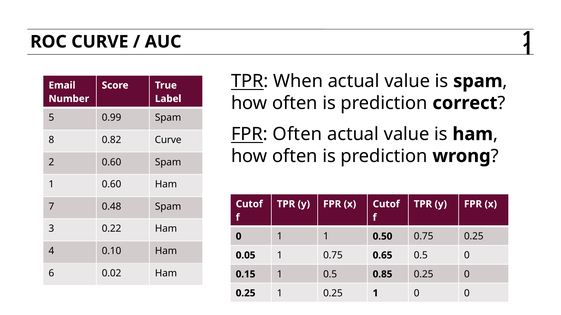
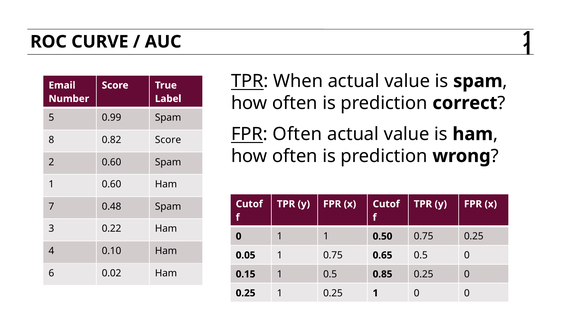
0.82 Curve: Curve -> Score
